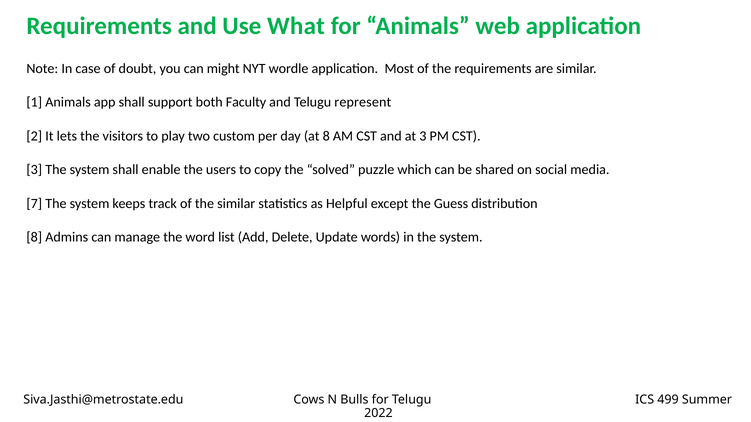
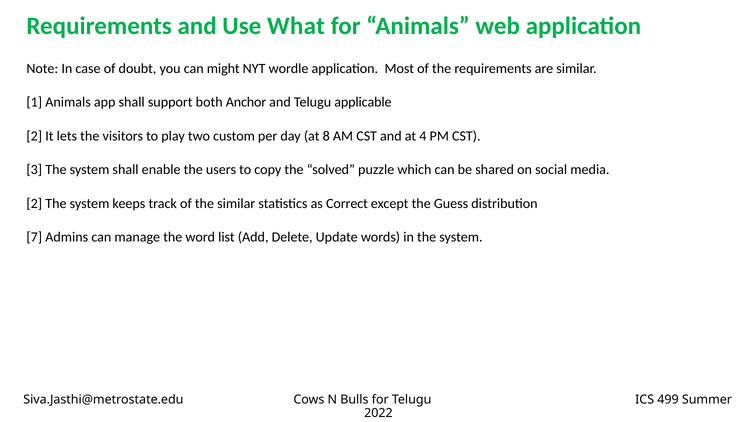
Faculty: Faculty -> Anchor
represent: represent -> applicable
at 3: 3 -> 4
7 at (34, 204): 7 -> 2
Helpful: Helpful -> Correct
8 at (34, 237): 8 -> 7
